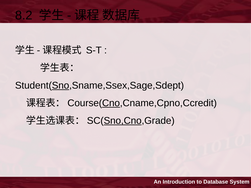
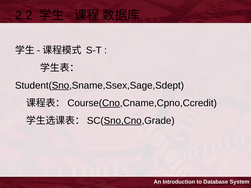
8.2: 8.2 -> 2.2
